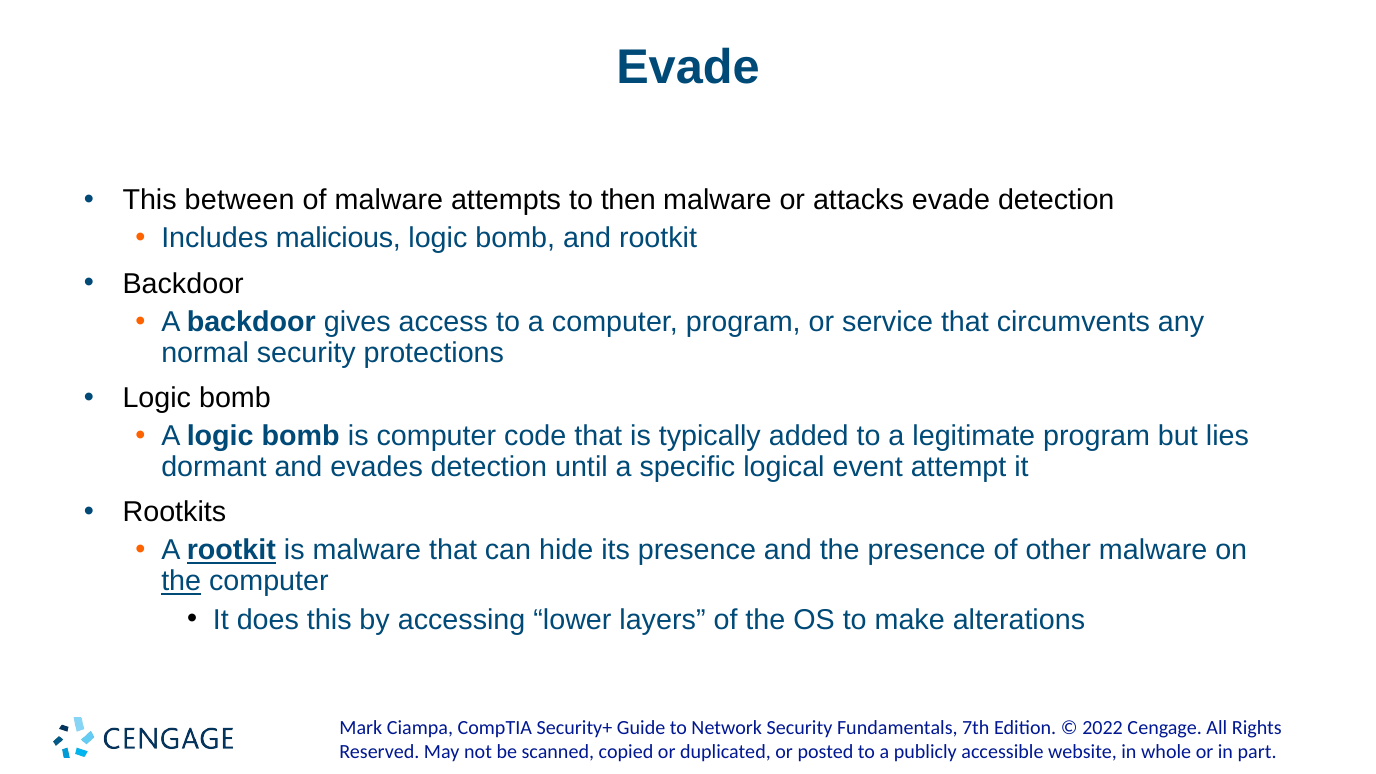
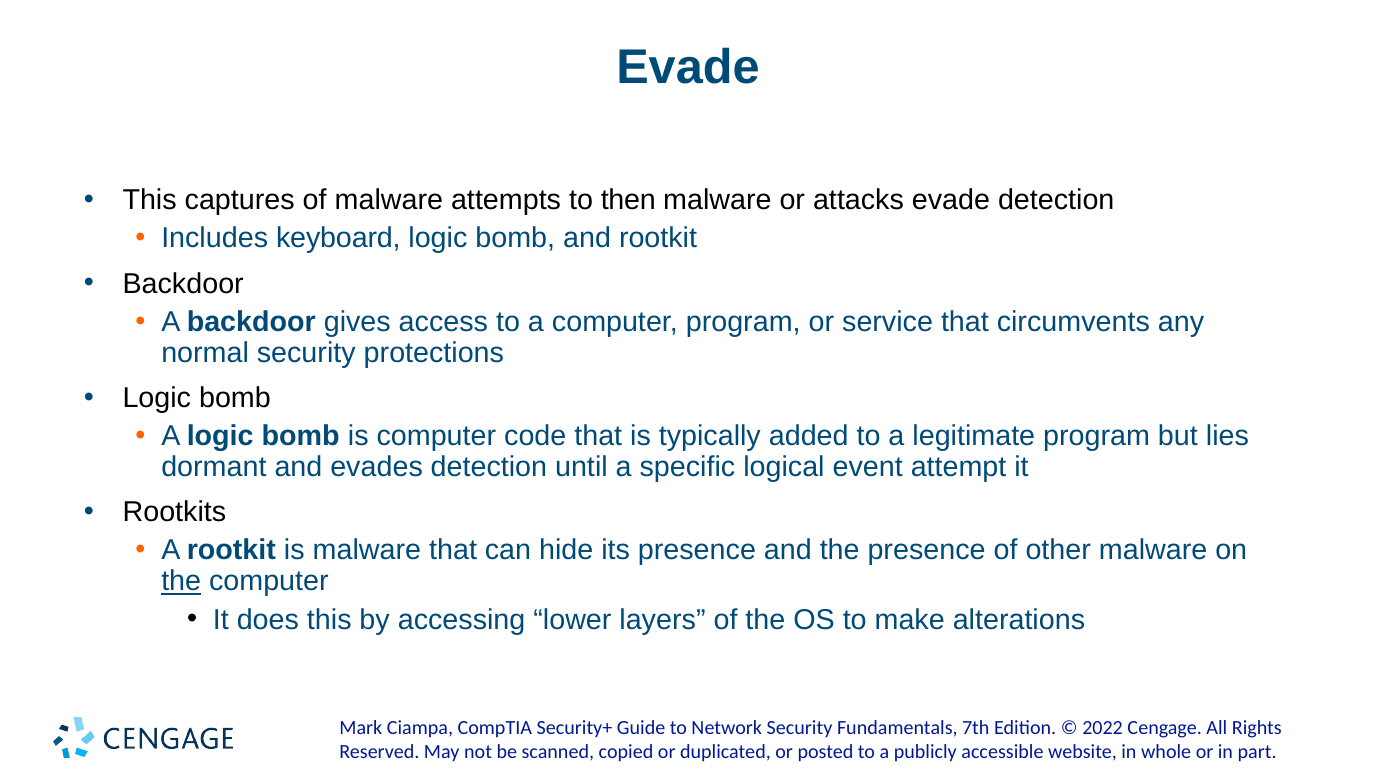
between: between -> captures
malicious: malicious -> keyboard
rootkit at (231, 550) underline: present -> none
